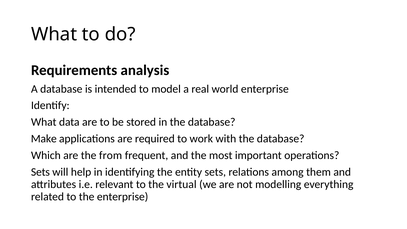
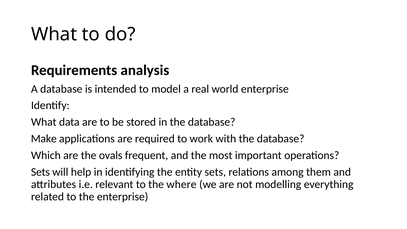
from: from -> ovals
virtual: virtual -> where
